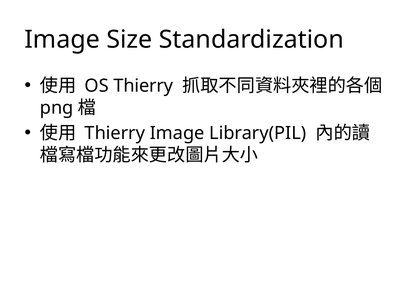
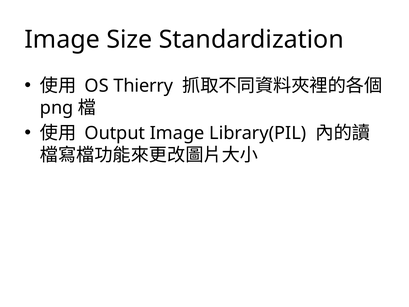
Thierry at (115, 133): Thierry -> Output
